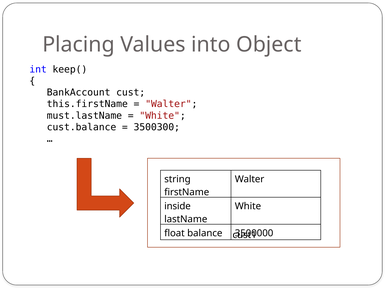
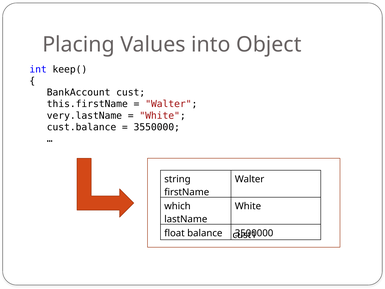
must.lastName: must.lastName -> very.lastName
3500300: 3500300 -> 3550000
inside: inside -> which
